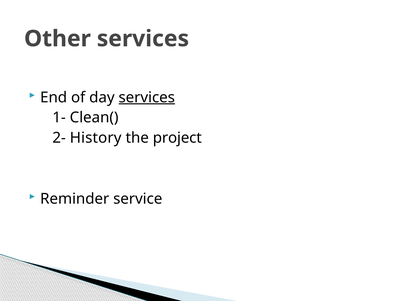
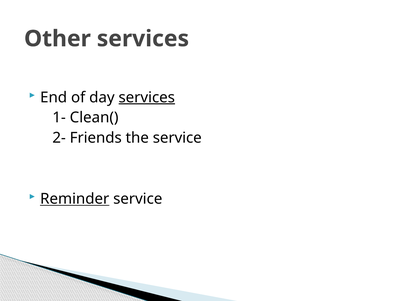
History: History -> Friends
the project: project -> service
Reminder underline: none -> present
